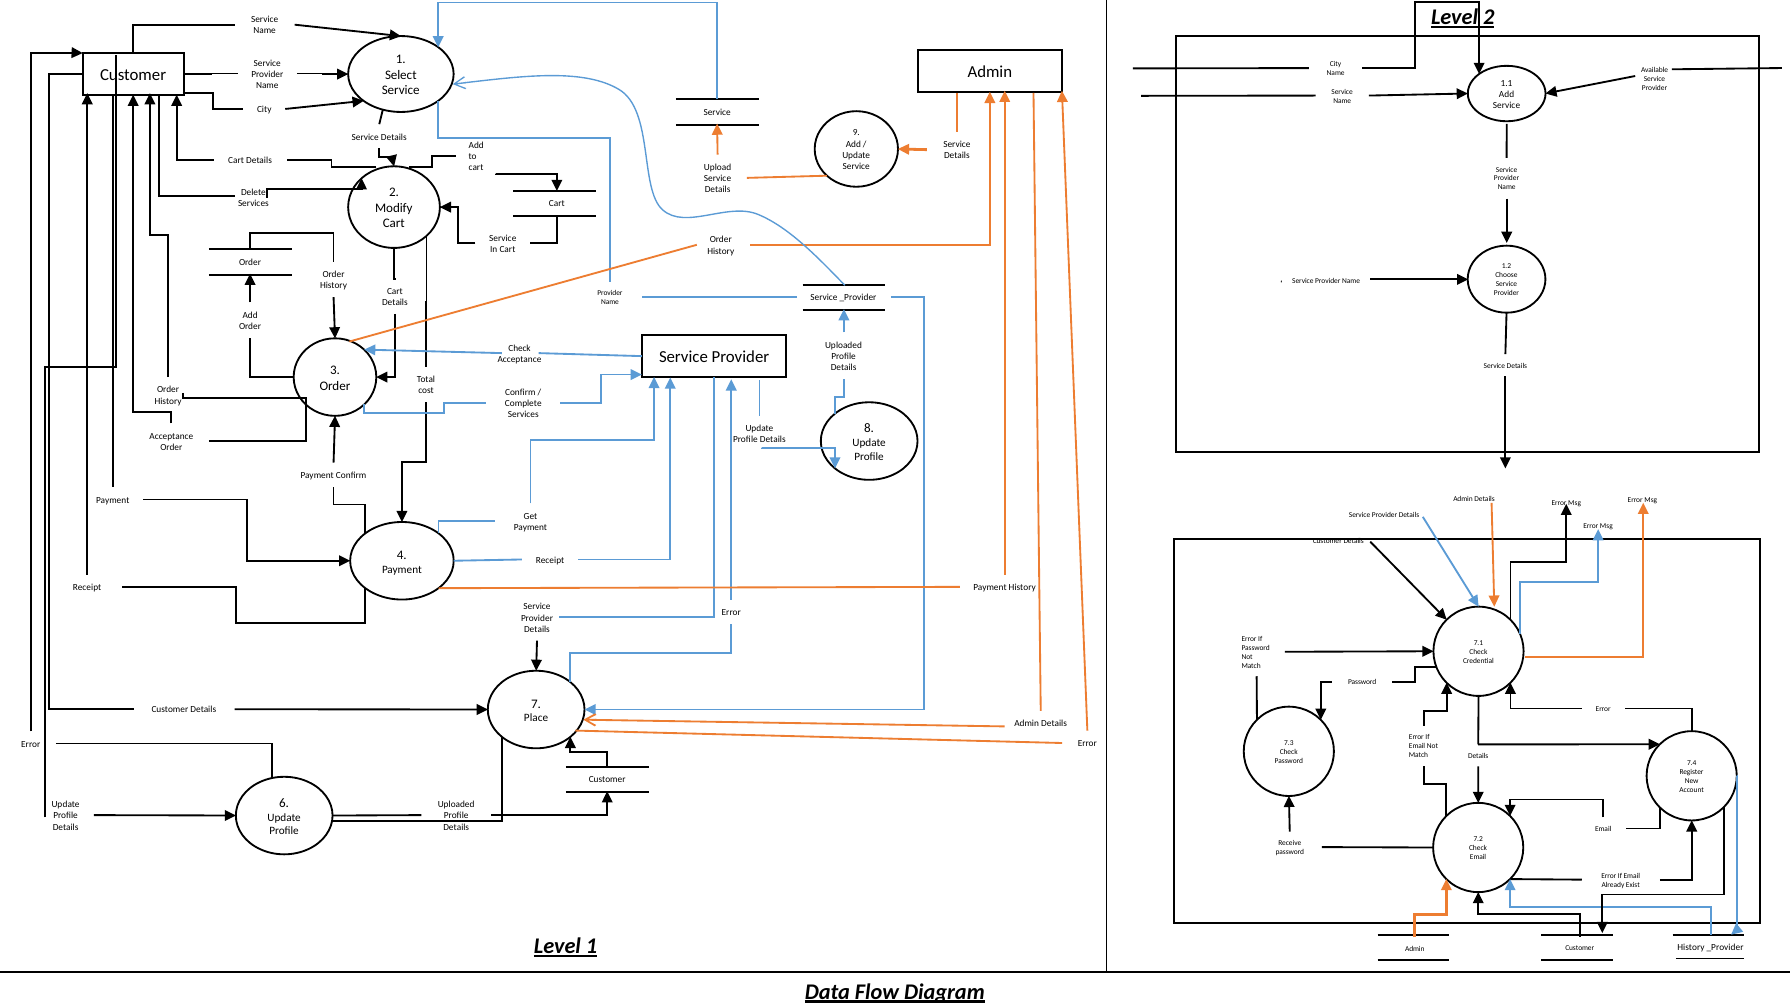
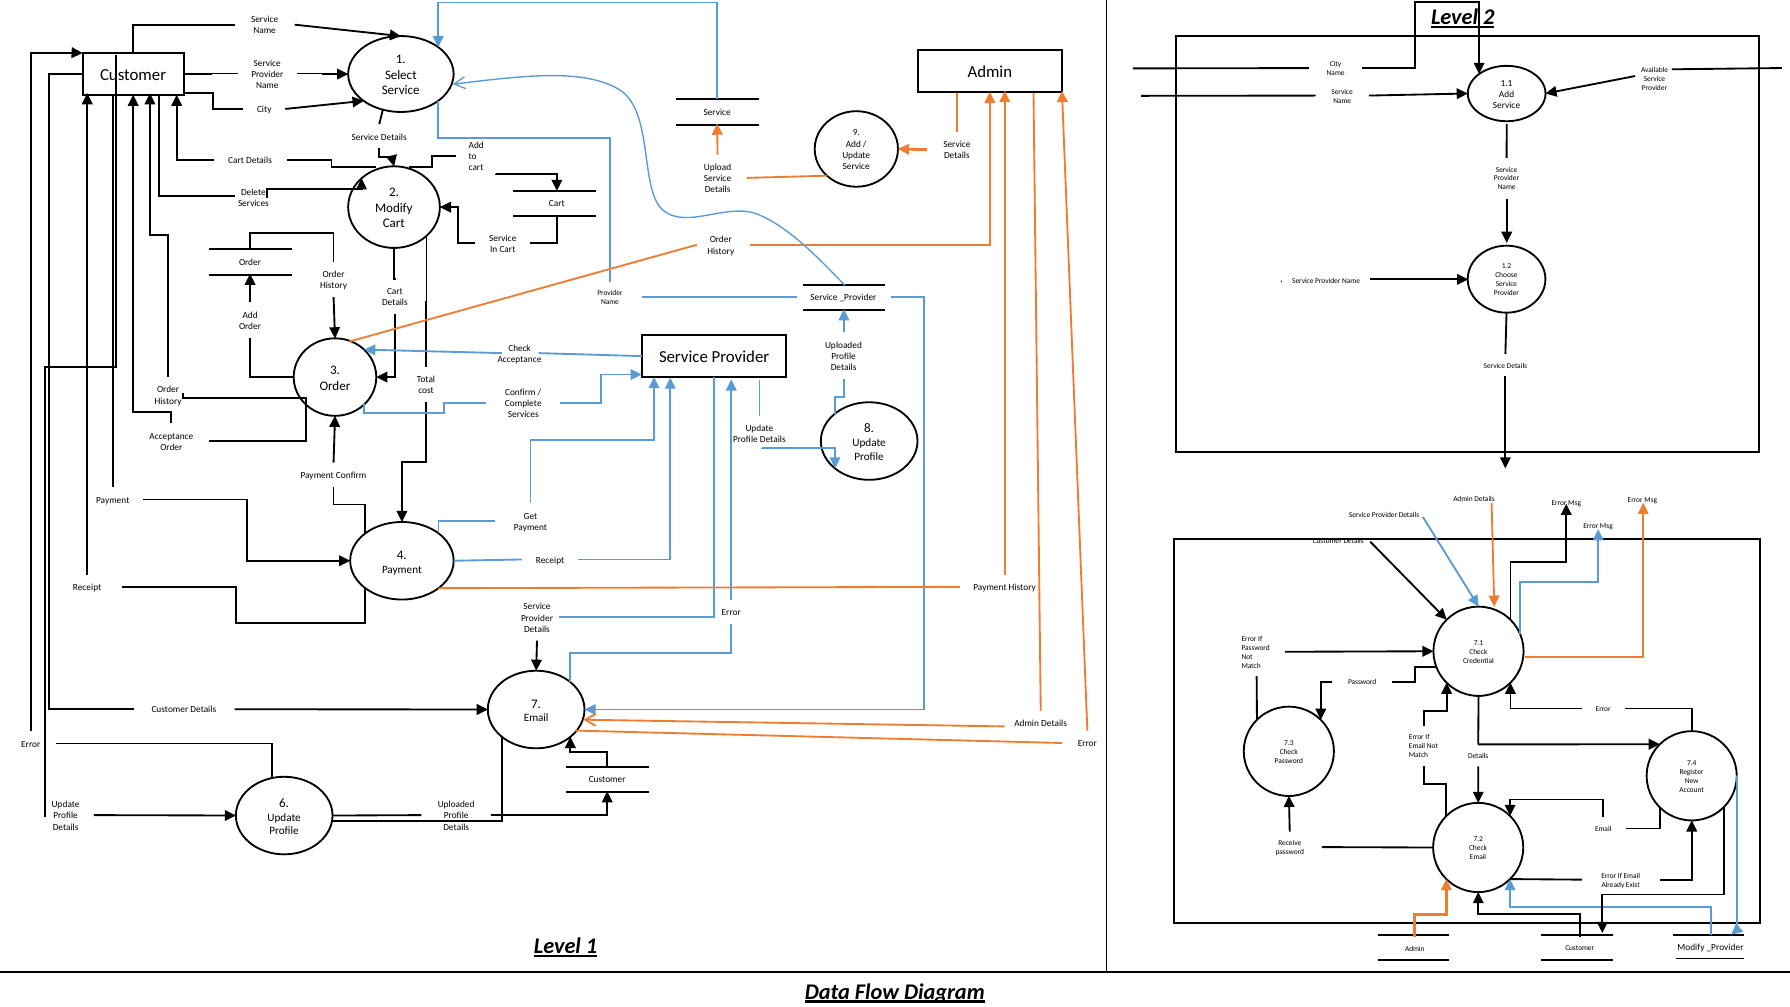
Place at (536, 718): Place -> Email
History at (1691, 947): History -> Modify
